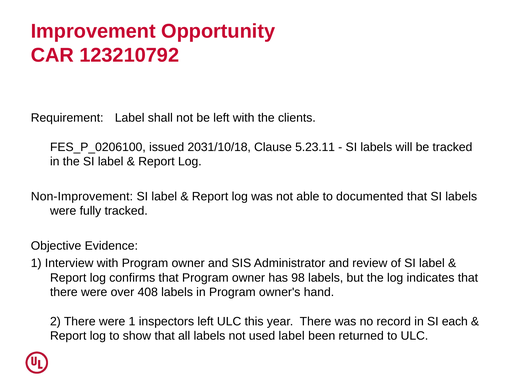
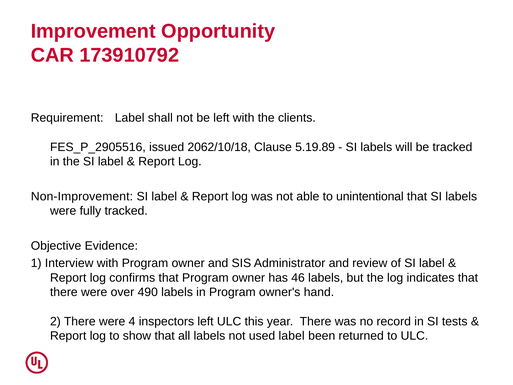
123210792: 123210792 -> 173910792
FES_P_0206100: FES_P_0206100 -> FES_P_2905516
2031/10/18: 2031/10/18 -> 2062/10/18
5.23.11: 5.23.11 -> 5.19.89
documented: documented -> unintentional
98: 98 -> 46
408: 408 -> 490
were 1: 1 -> 4
each: each -> tests
